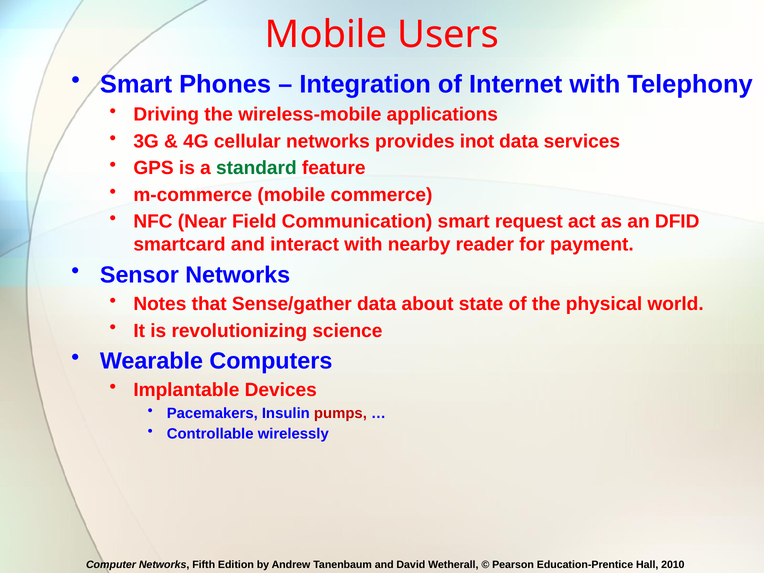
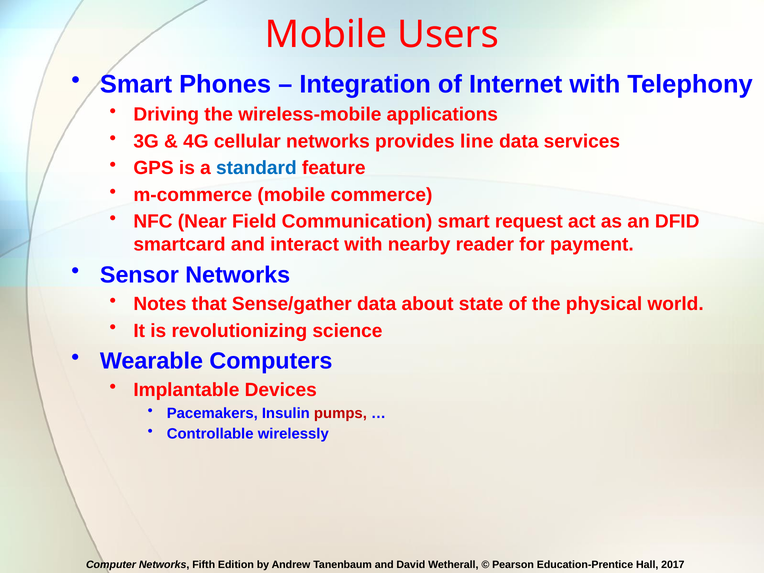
inot: inot -> line
standard colour: green -> blue
2010: 2010 -> 2017
